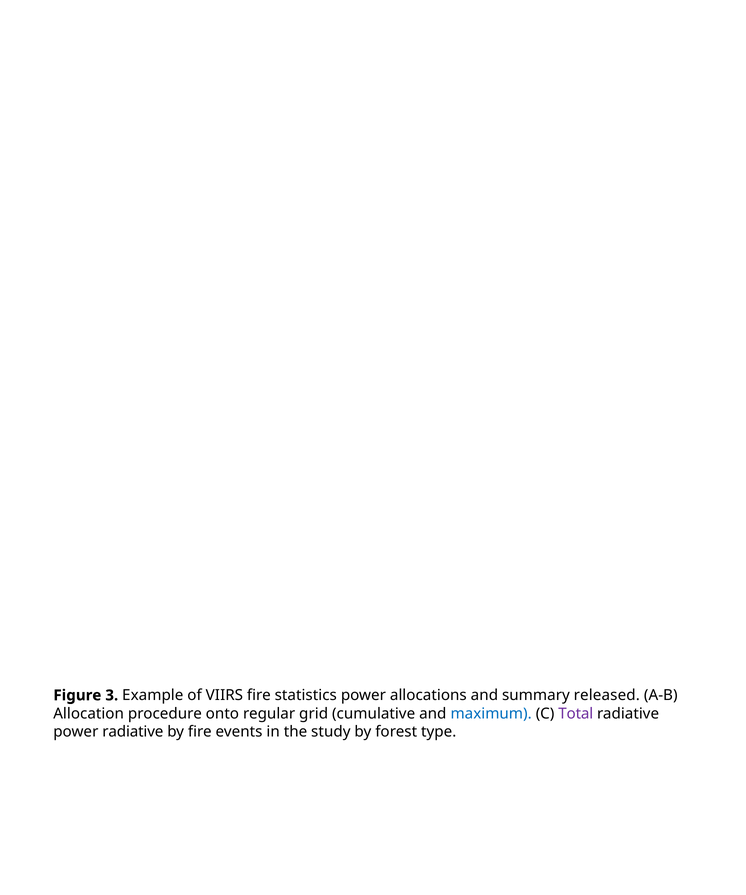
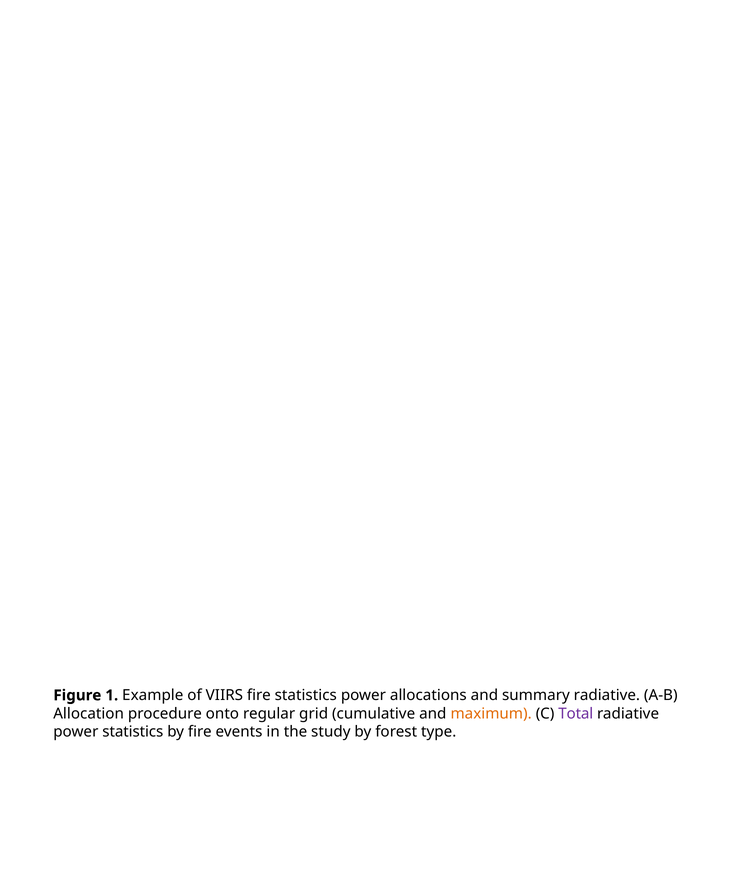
3: 3 -> 1
summary released: released -> radiative
maximum colour: blue -> orange
power radiative: radiative -> statistics
